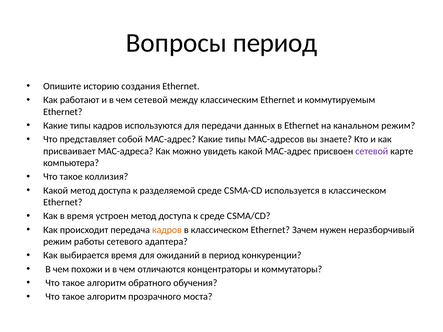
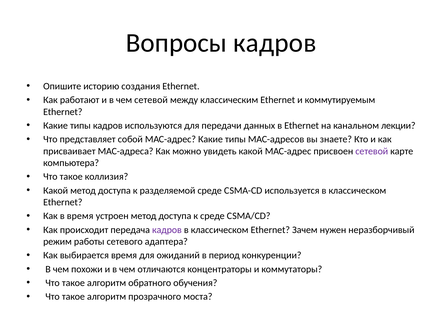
Вопросы период: период -> кадров
канальном режим: режим -> лекции
кадров at (167, 230) colour: orange -> purple
